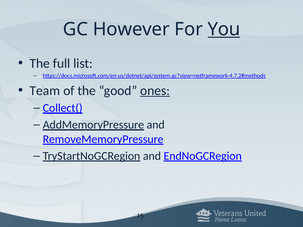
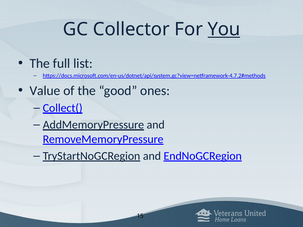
However: However -> Collector
Team: Team -> Value
ones underline: present -> none
